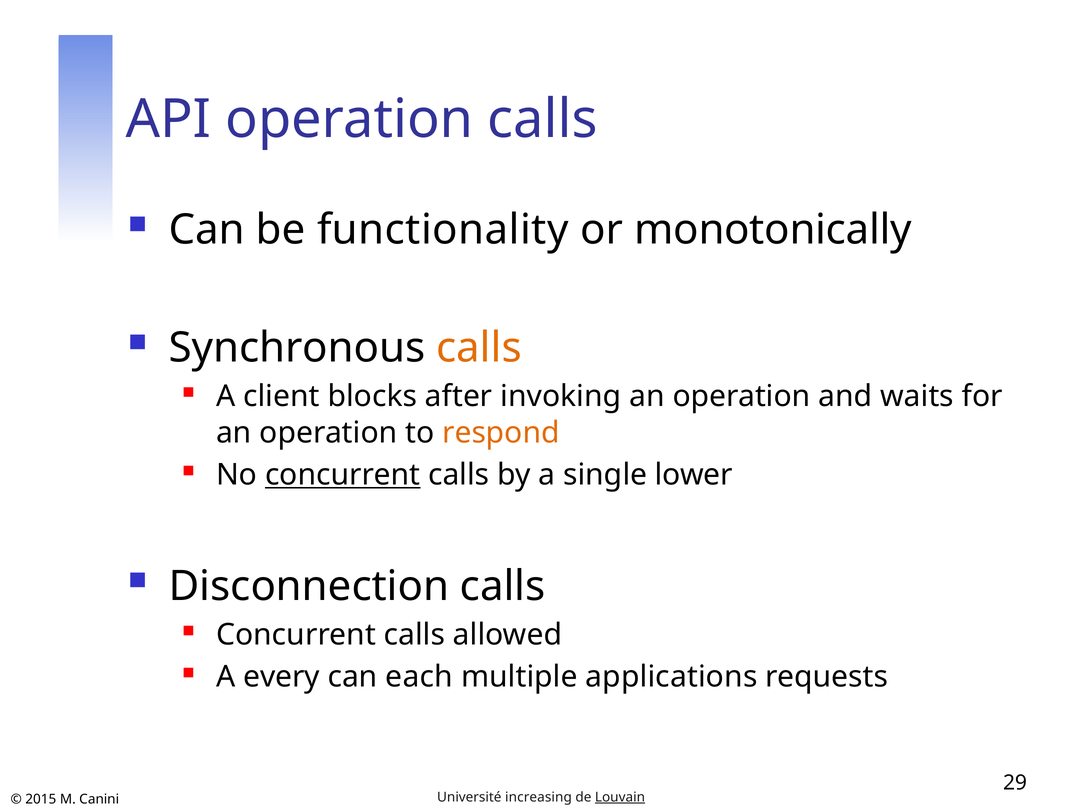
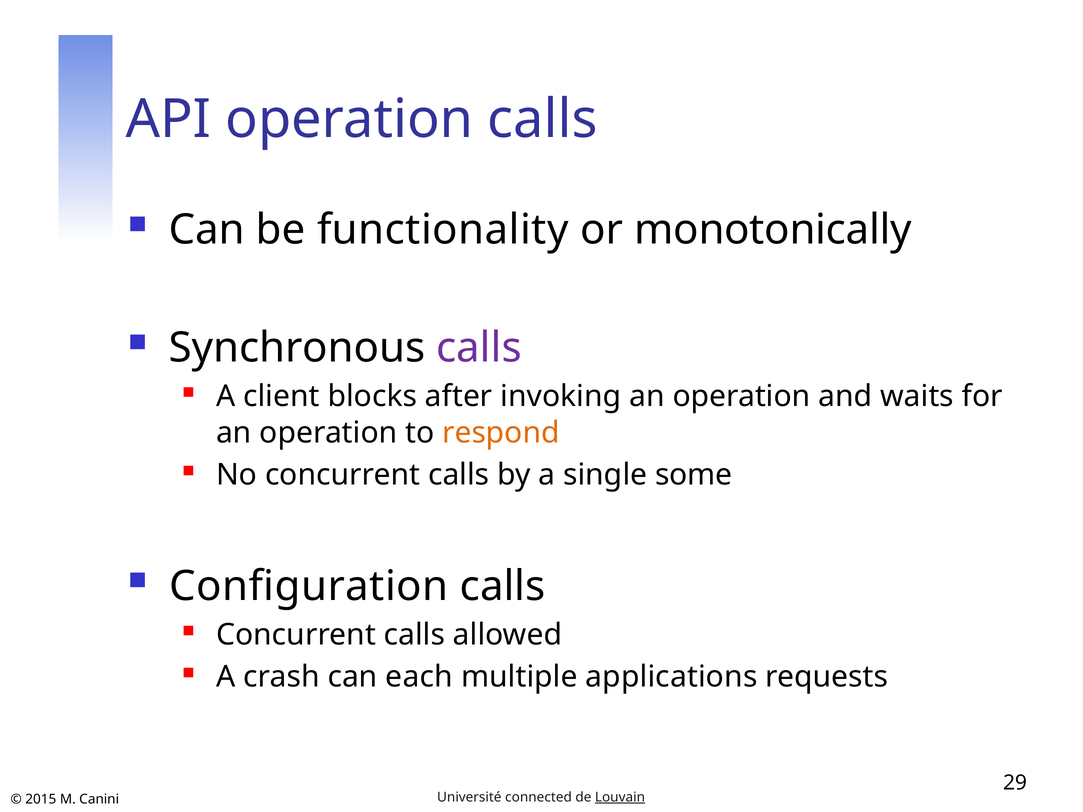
calls at (479, 348) colour: orange -> purple
concurrent at (343, 475) underline: present -> none
lower: lower -> some
Disconnection: Disconnection -> Configuration
every: every -> crash
increasing: increasing -> connected
